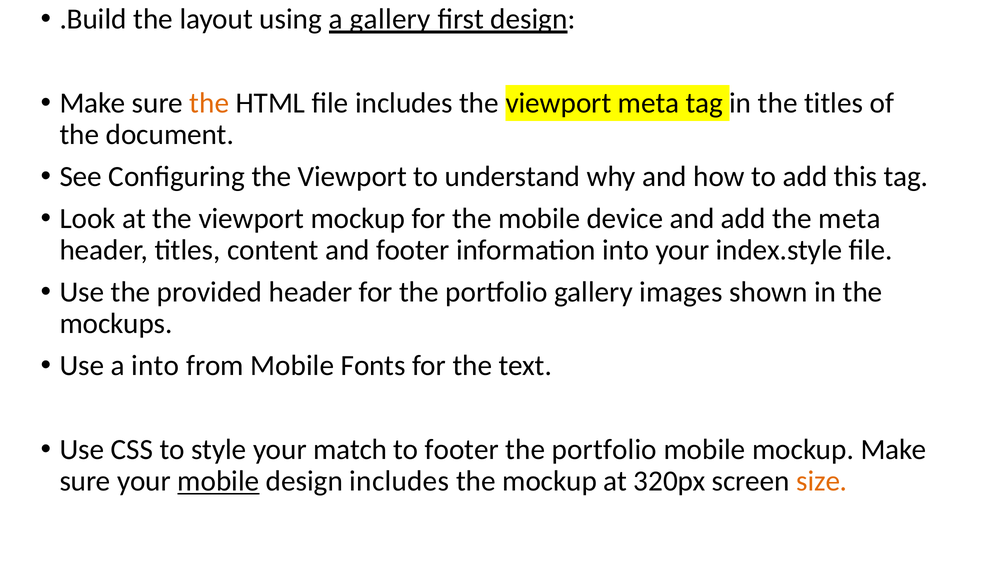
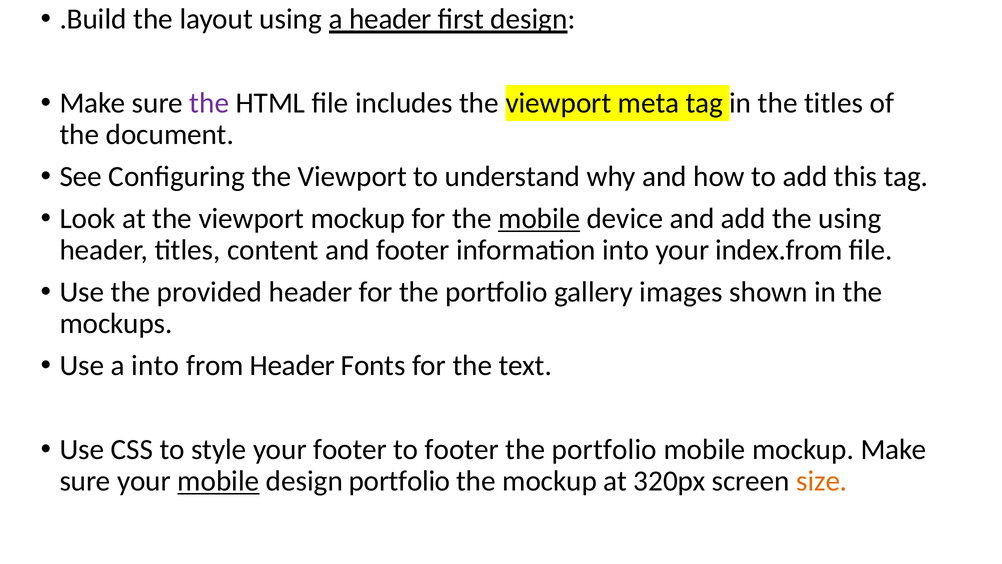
a gallery: gallery -> header
the at (209, 103) colour: orange -> purple
mobile at (539, 219) underline: none -> present
the meta: meta -> using
index.style: index.style -> index.from
from Mobile: Mobile -> Header
your match: match -> footer
design includes: includes -> portfolio
